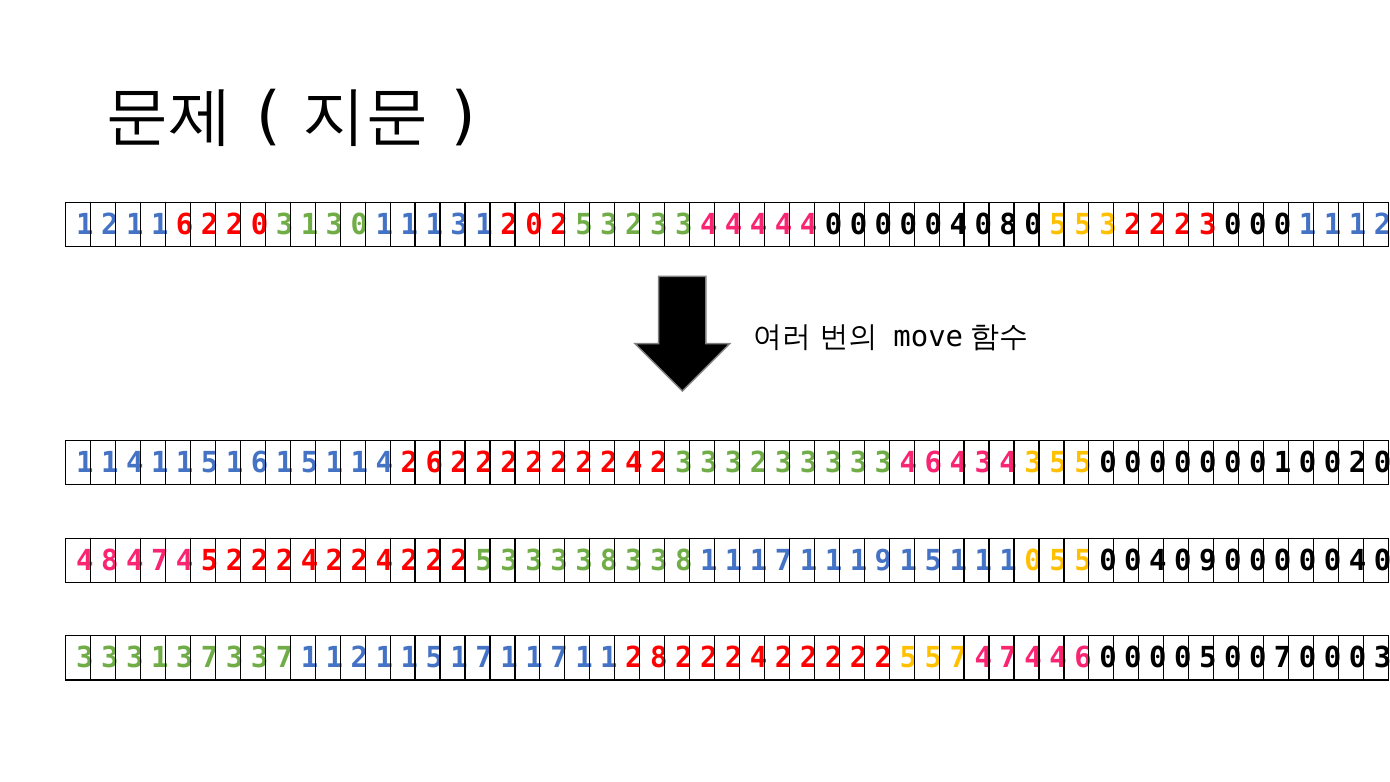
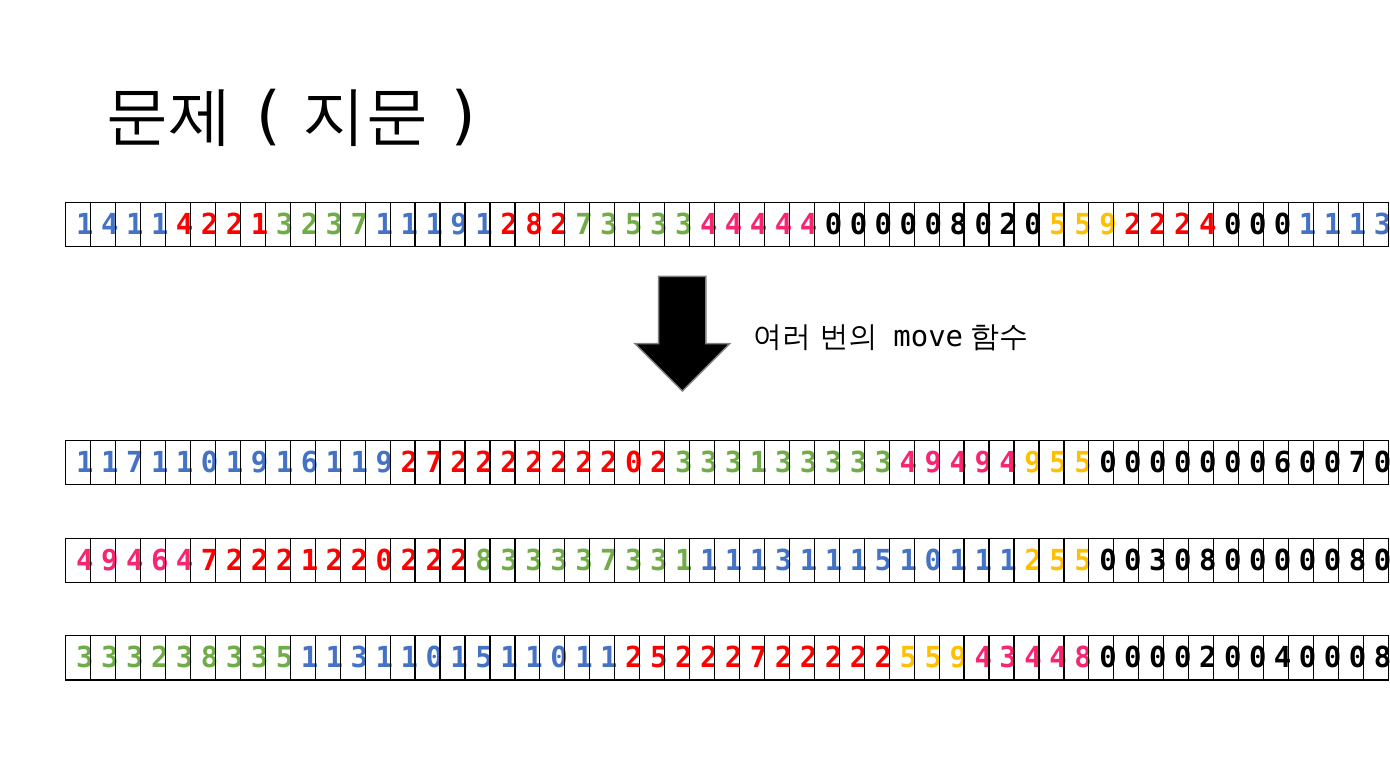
2 at (110, 225): 2 -> 4
1 1 6: 6 -> 4
0 at (260, 225): 0 -> 1
1 at (309, 225): 1 -> 2
0 at (359, 225): 0 -> 7
1 1 1 3: 3 -> 9
1 2 0: 0 -> 8
5 at (584, 225): 5 -> 7
2 at (634, 225): 2 -> 5
4 at (958, 225): 4 -> 8
8 at (1008, 225): 8 -> 2
0 5 5 3: 3 -> 9
2 2 3: 3 -> 4
2 at (1383, 225): 2 -> 3
4 at (135, 463): 4 -> 7
5 at (210, 463): 5 -> 0
6 at (260, 463): 6 -> 9
5 at (309, 463): 5 -> 6
4 at (384, 463): 4 -> 9
6 at (434, 463): 6 -> 7
4 at (634, 463): 4 -> 0
3 3 3 2: 2 -> 1
3 4 6: 6 -> 9
3 at (983, 463): 3 -> 9
3 at (1033, 463): 3 -> 9
1 at (1283, 463): 1 -> 6
0 0 2: 2 -> 7
8 at (110, 561): 8 -> 9
7 at (160, 561): 7 -> 6
4 5: 5 -> 7
4 at (309, 561): 4 -> 1
4 at (384, 561): 4 -> 0
5 at (484, 561): 5 -> 8
3 3 3 8: 8 -> 7
8 at (684, 561): 8 -> 1
7 at (784, 561): 7 -> 3
1 1 9: 9 -> 5
5 at (933, 561): 5 -> 0
1 1 1 0: 0 -> 2
5 0 0 4: 4 -> 3
9 at (1208, 561): 9 -> 8
4 at (1358, 561): 4 -> 8
3 3 1: 1 -> 2
7 at (210, 658): 7 -> 8
3 3 7: 7 -> 5
2 at (359, 658): 2 -> 3
5 at (434, 658): 5 -> 0
7 at (484, 658): 7 -> 5
7 at (559, 658): 7 -> 0
8 at (659, 658): 8 -> 5
4 at (759, 658): 4 -> 7
2 5 5 7: 7 -> 9
7 at (1008, 658): 7 -> 3
4 4 6: 6 -> 8
0 0 5: 5 -> 2
0 0 7: 7 -> 4
3 at (1383, 658): 3 -> 8
